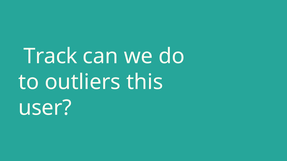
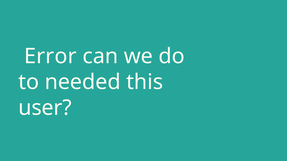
Track: Track -> Error
outliers: outliers -> needed
